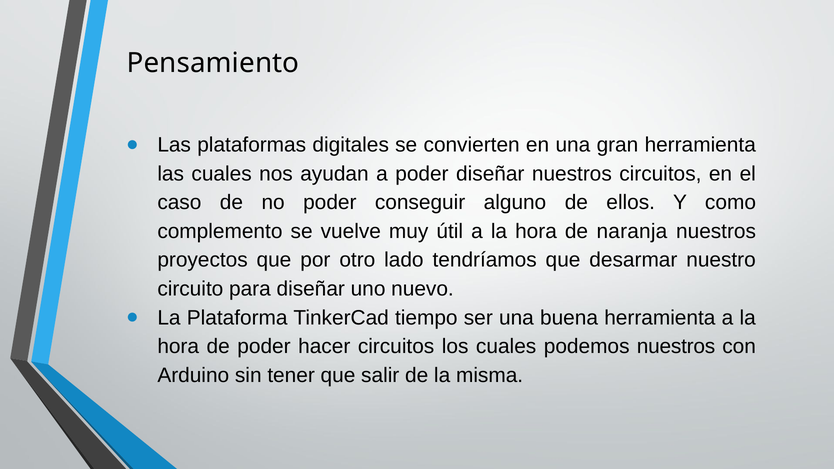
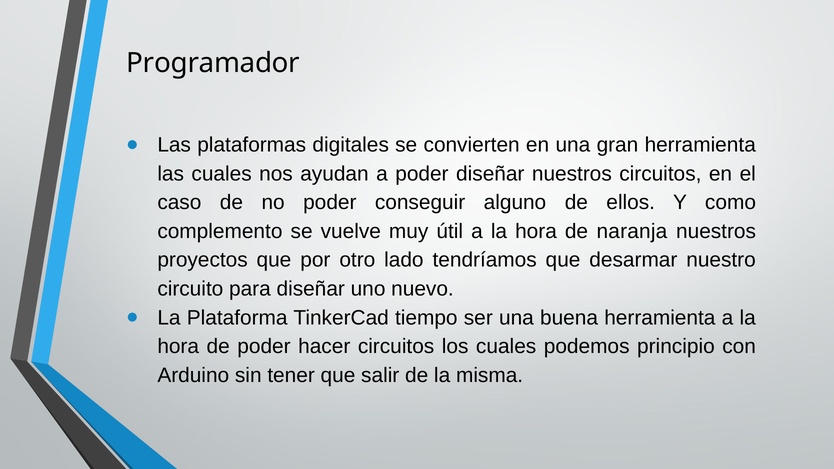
Pensamiento: Pensamiento -> Programador
podemos nuestros: nuestros -> principio
